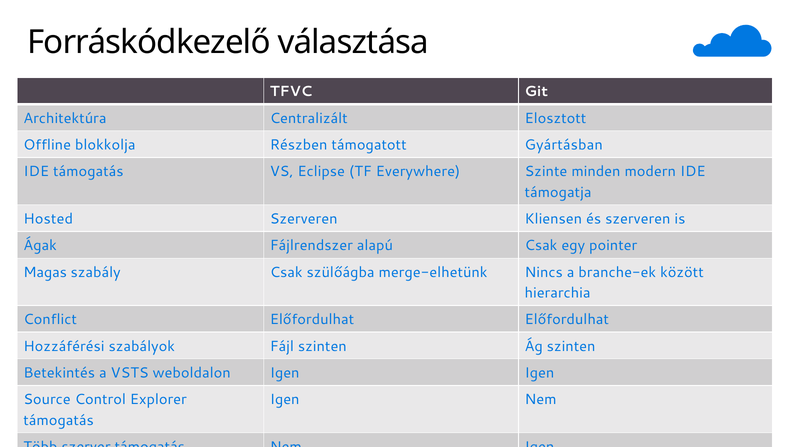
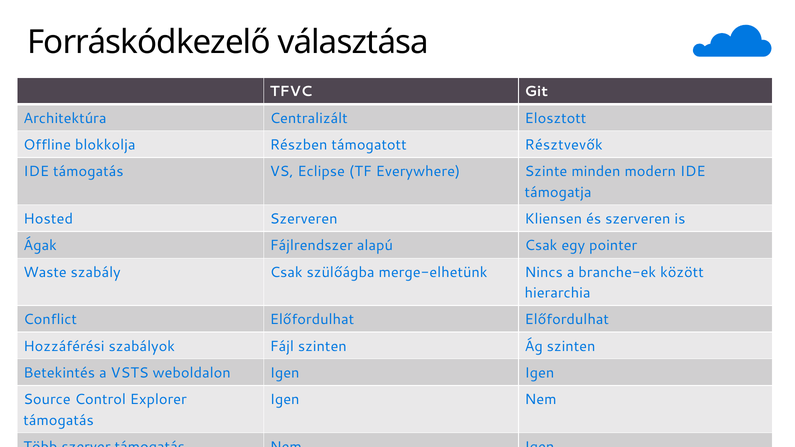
Gyártásban: Gyártásban -> Résztvevők
Magas: Magas -> Waste
